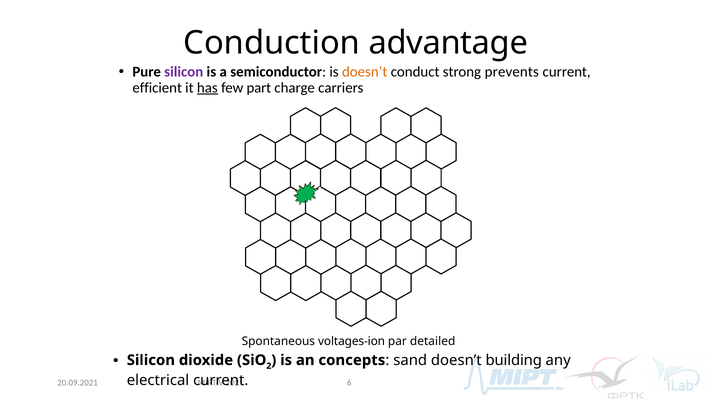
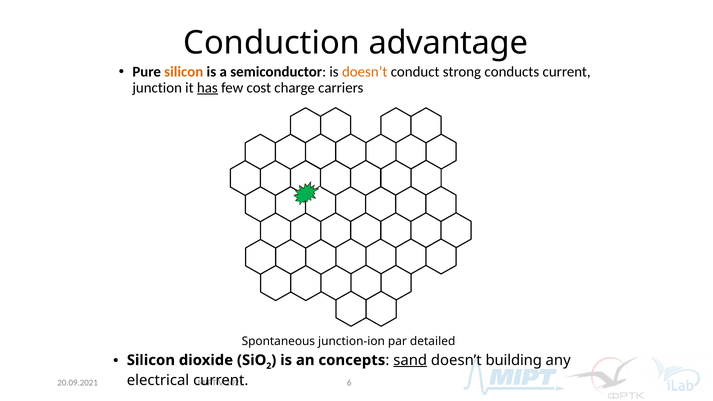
silicon at (184, 72) colour: purple -> orange
prevents: prevents -> conducts
efficient: efficient -> junction
part: part -> cost
voltages-ion: voltages-ion -> junction-ion
sand underline: none -> present
